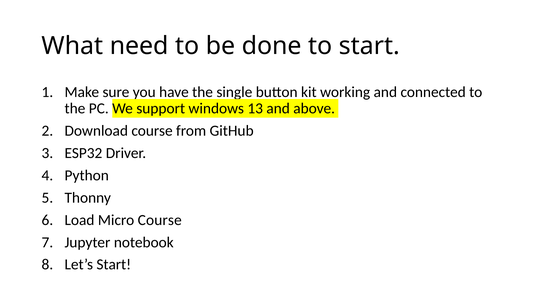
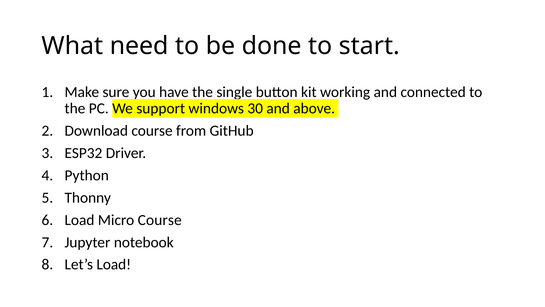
13: 13 -> 30
Let’s Start: Start -> Load
